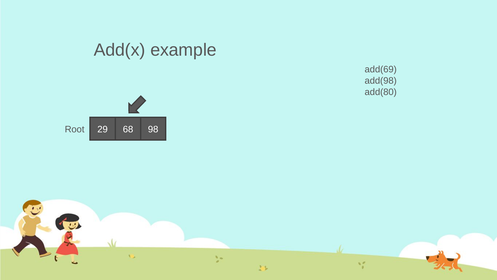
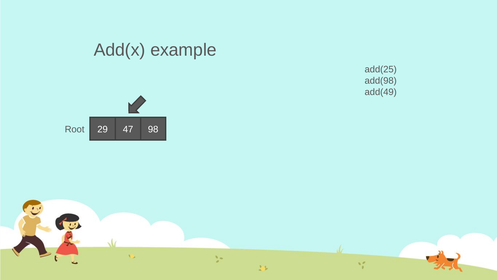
add(69: add(69 -> add(25
add(80: add(80 -> add(49
68: 68 -> 47
